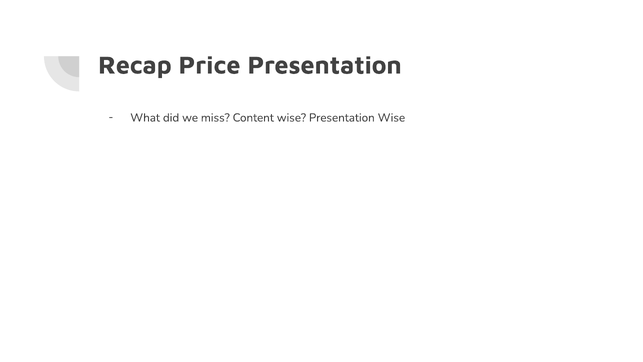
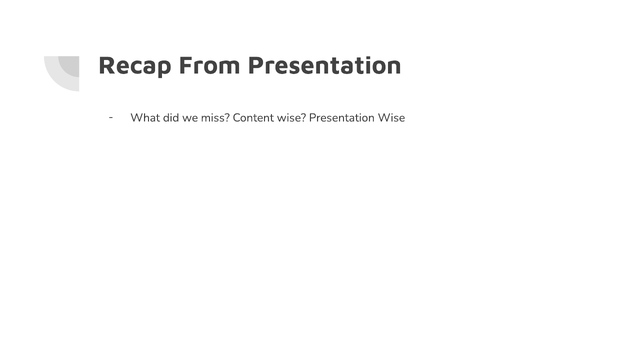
Price: Price -> From
